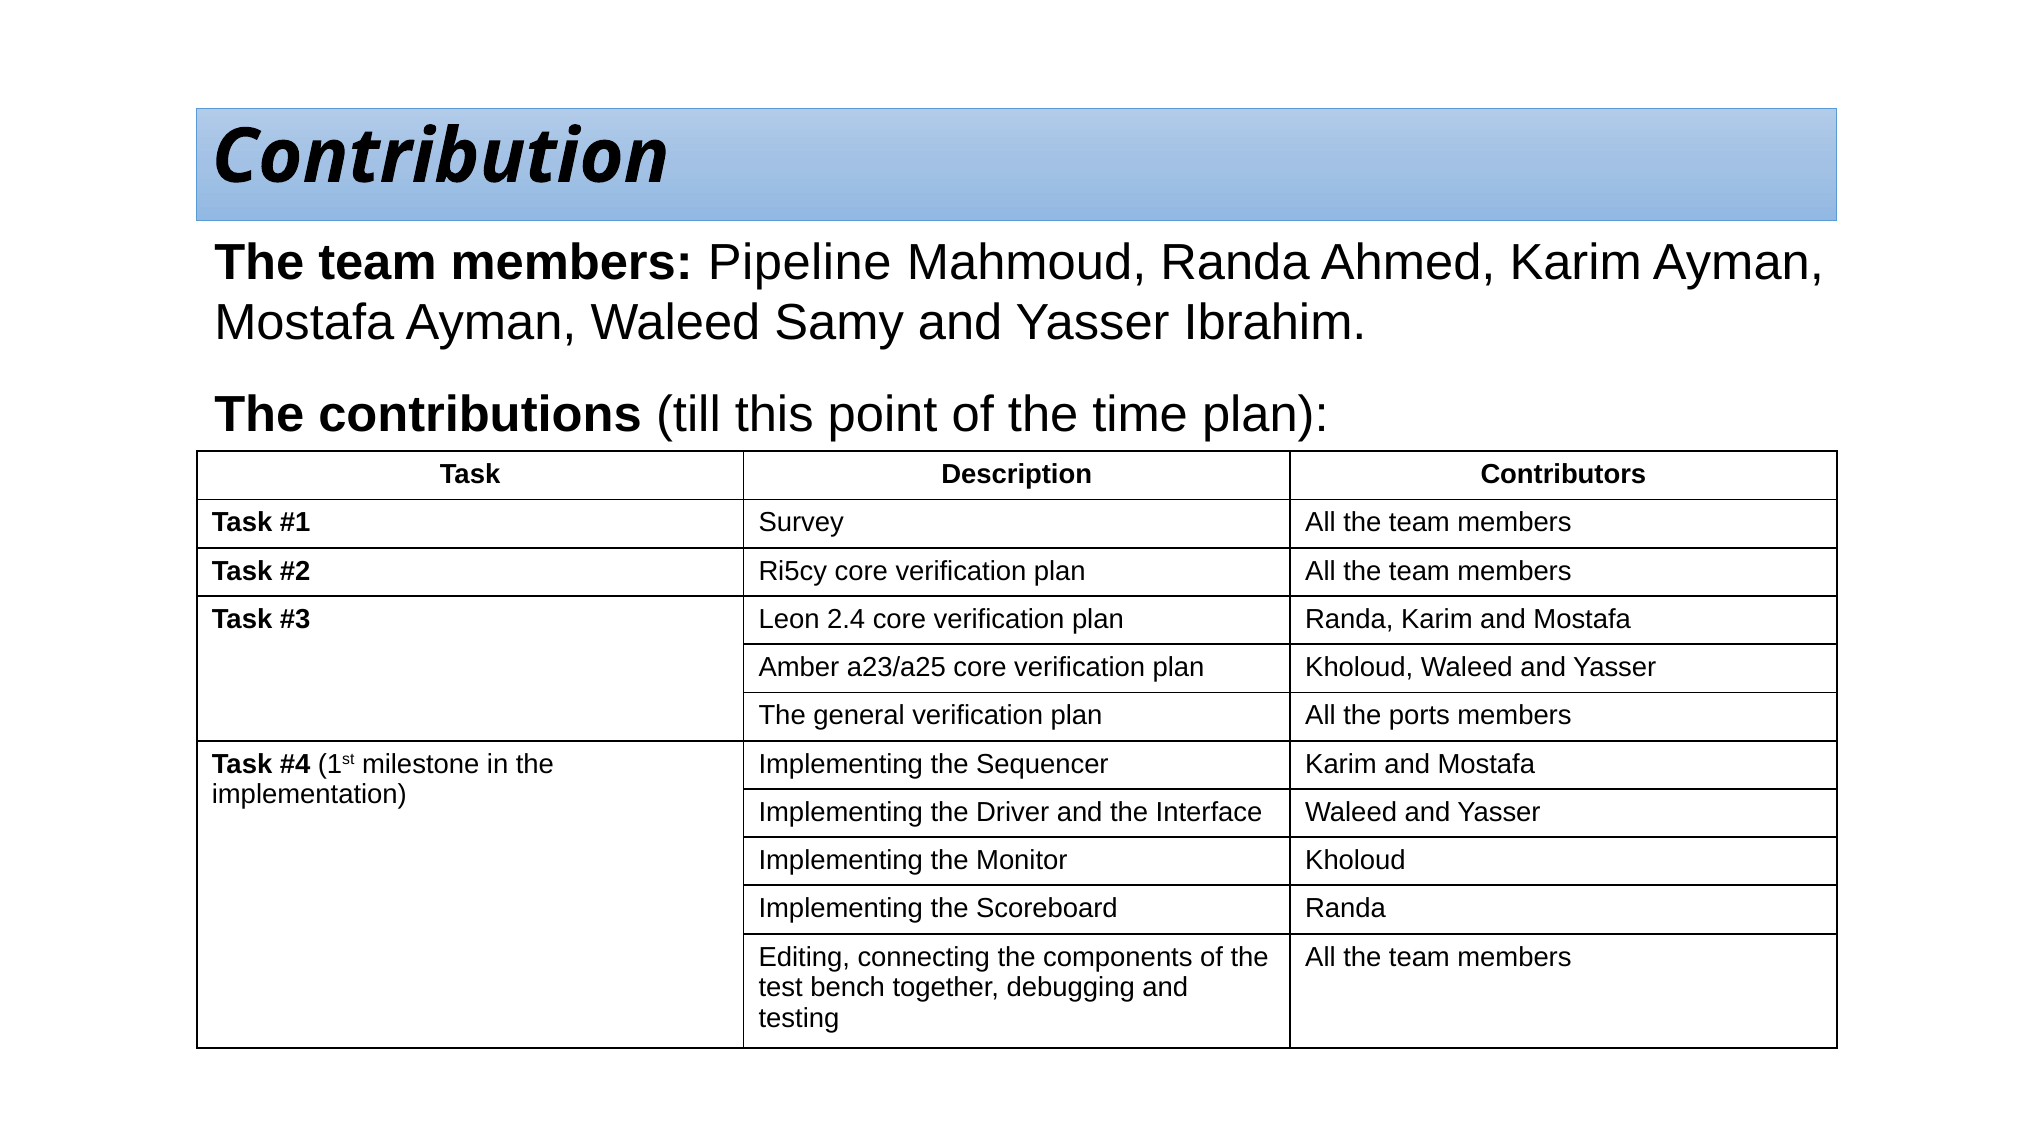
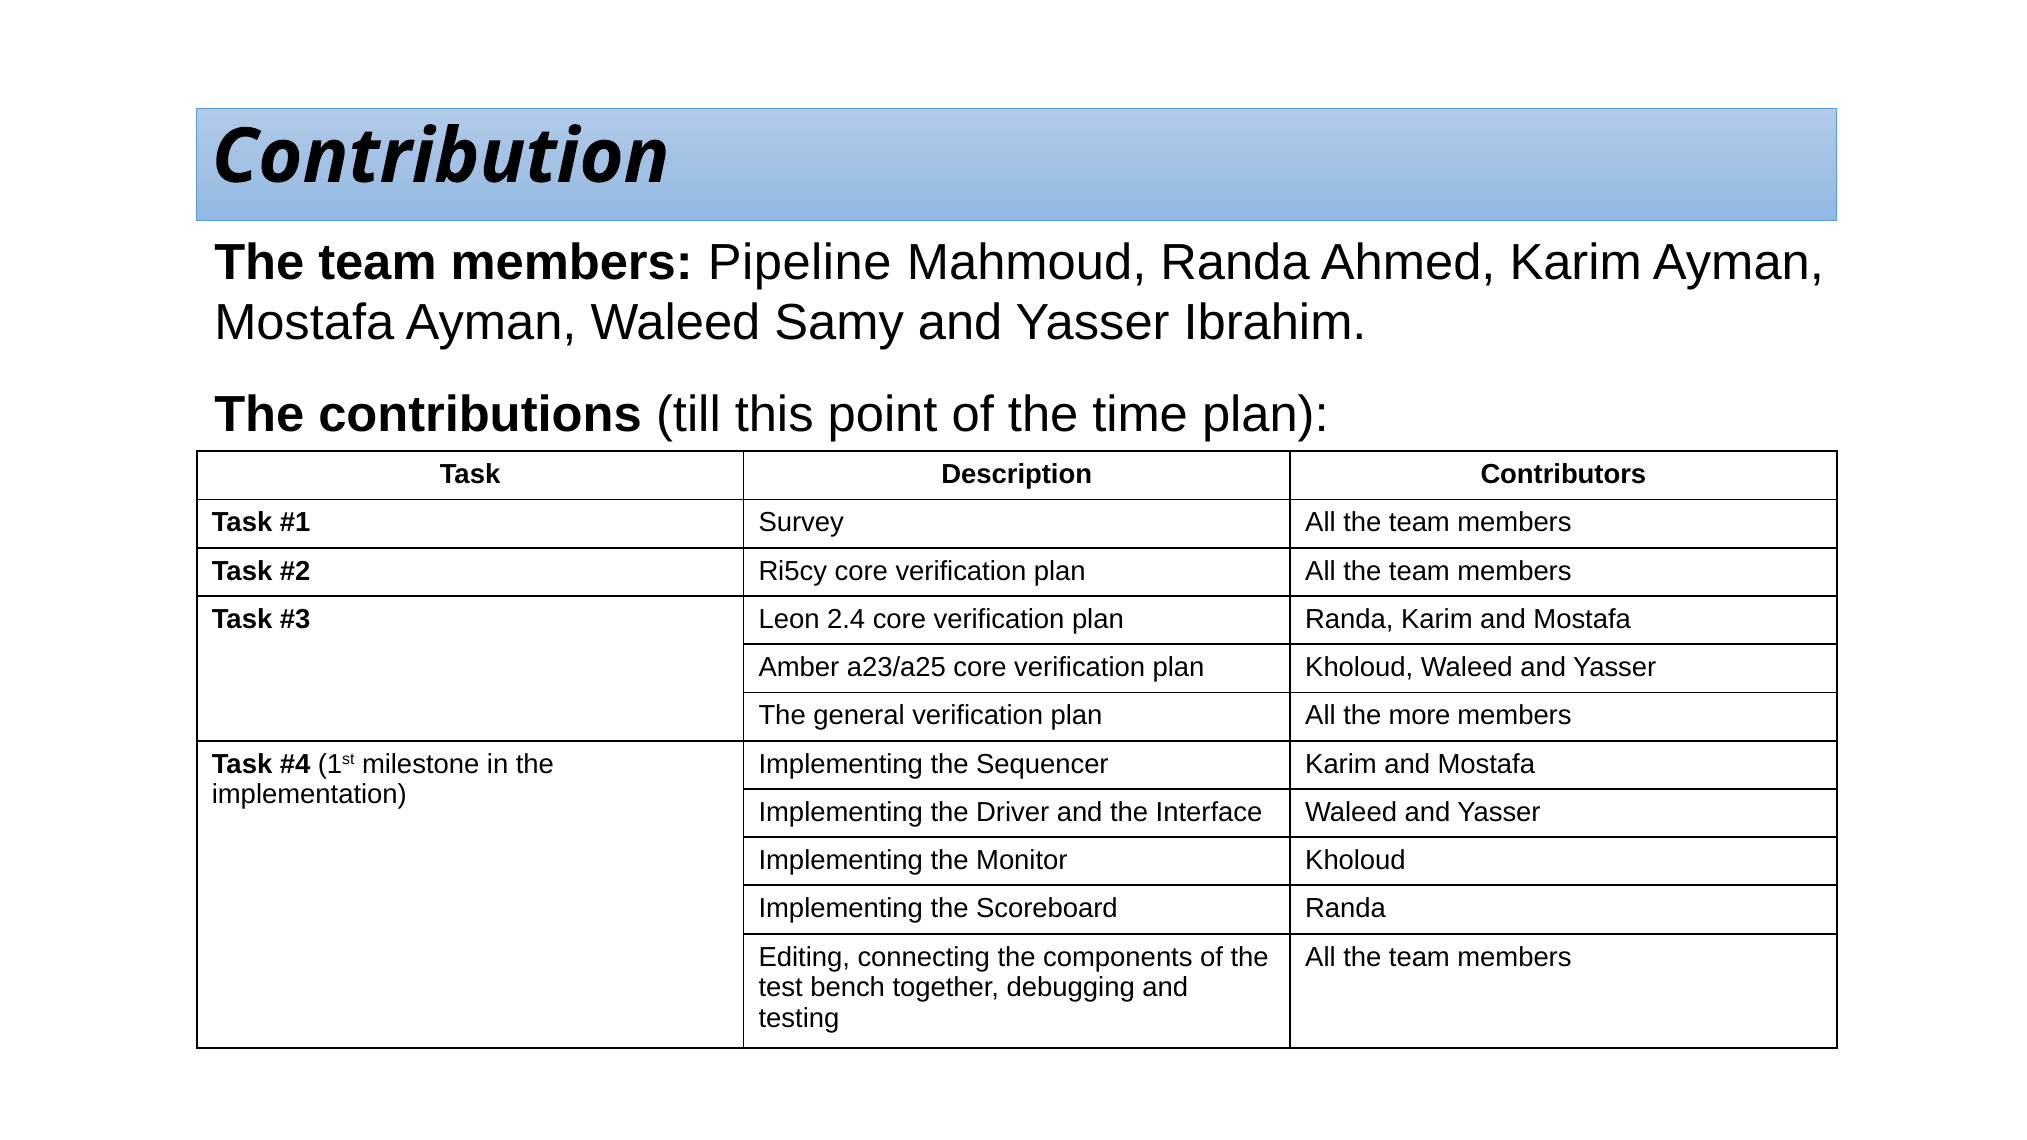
ports: ports -> more
